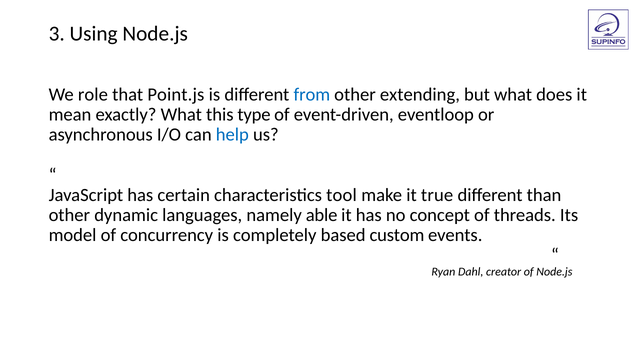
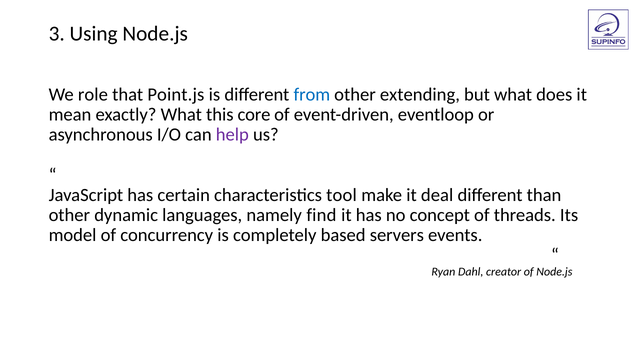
type: type -> core
help colour: blue -> purple
true: true -> deal
able: able -> find
custom: custom -> servers
